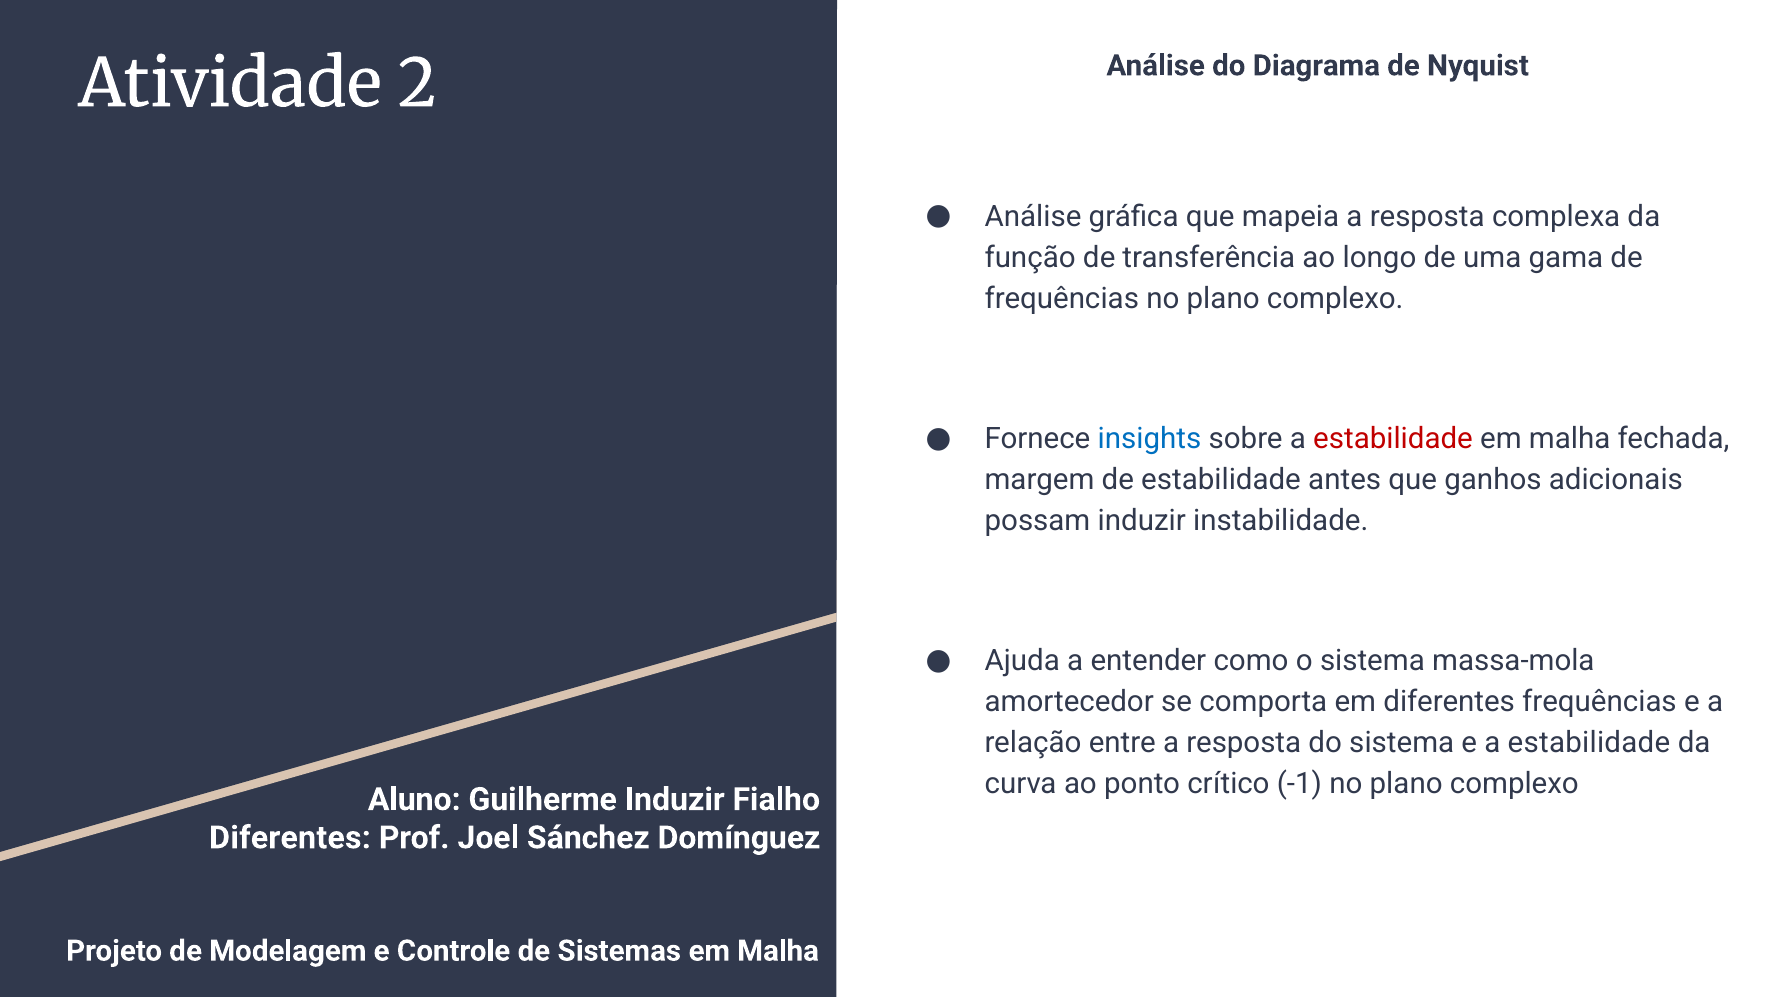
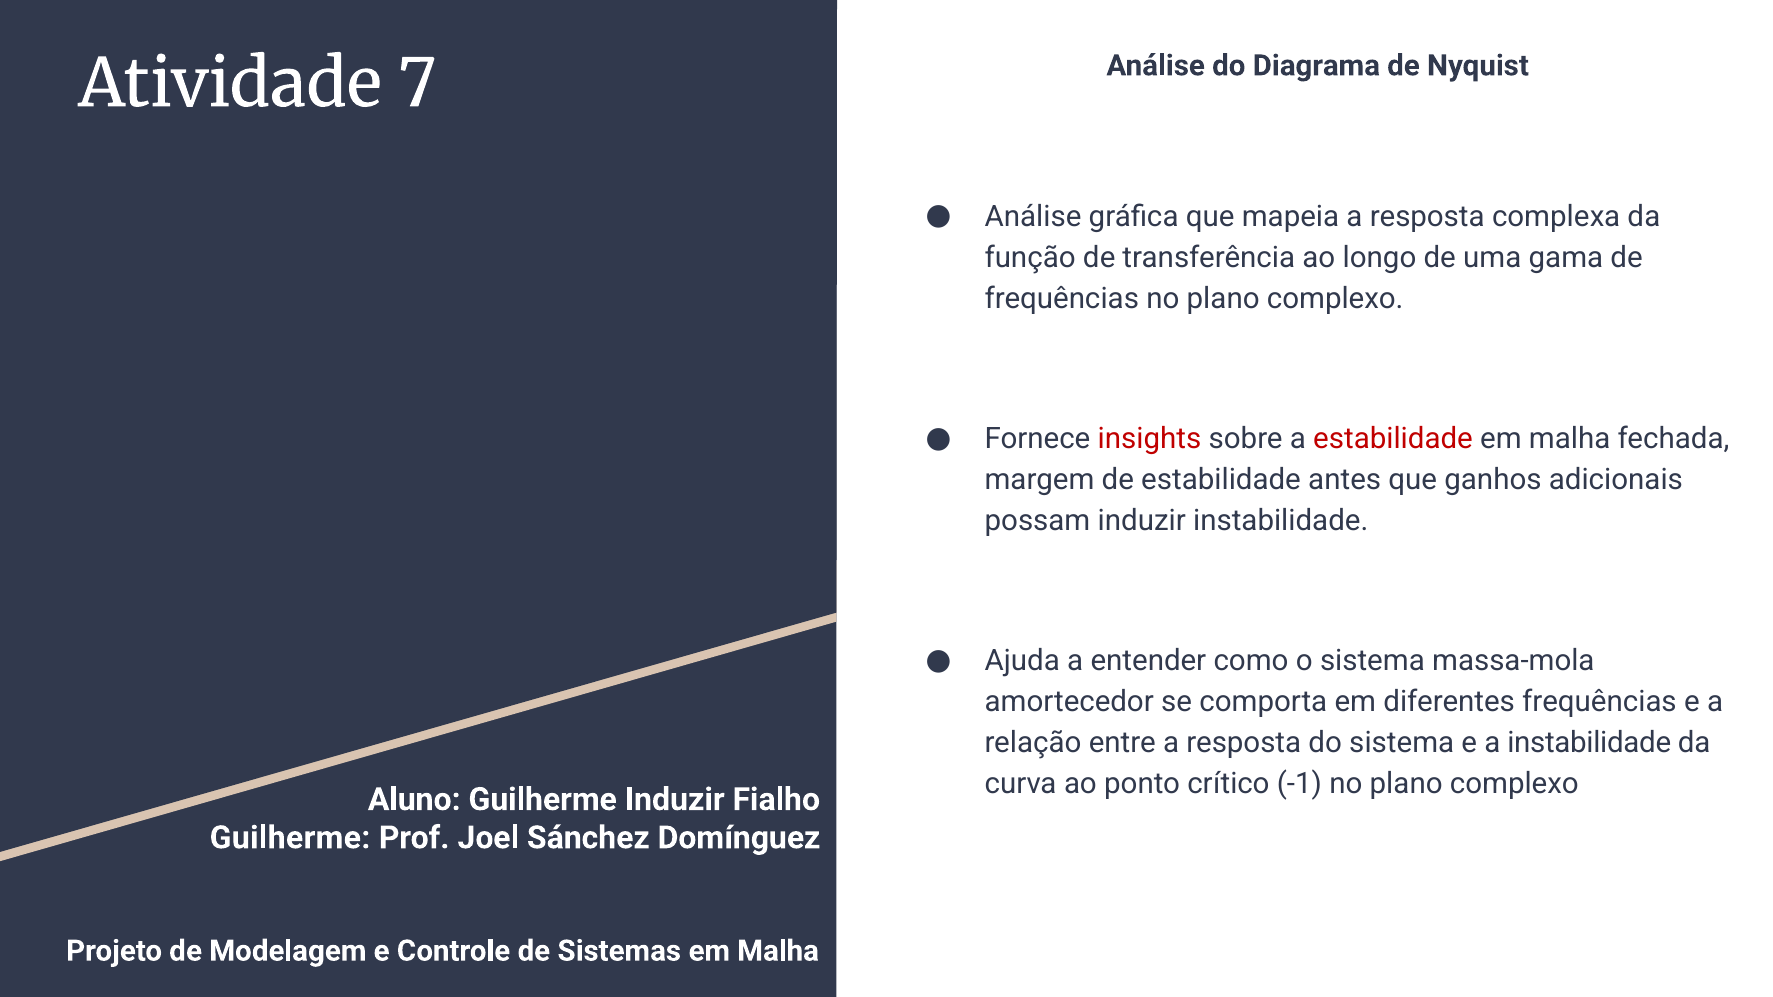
2: 2 -> 7
insights colour: blue -> red
e a estabilidade: estabilidade -> instabilidade
Diferentes at (290, 838): Diferentes -> Guilherme
